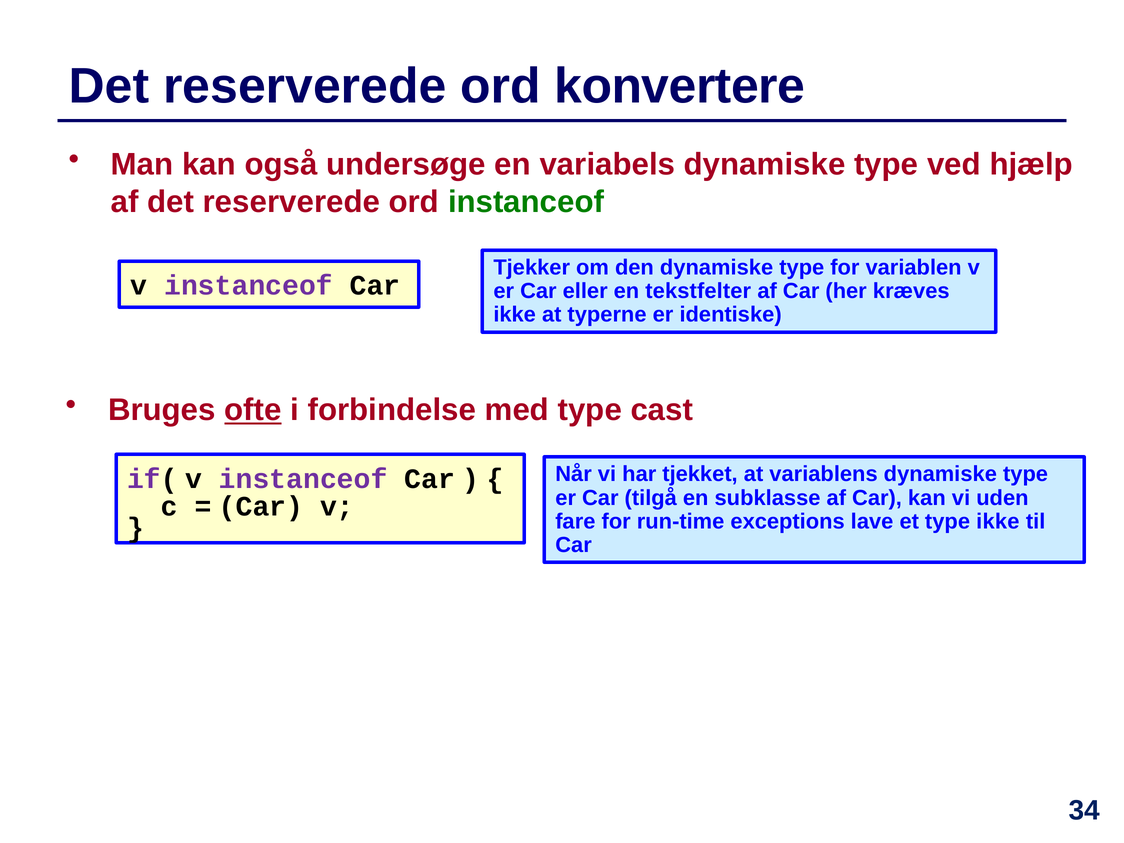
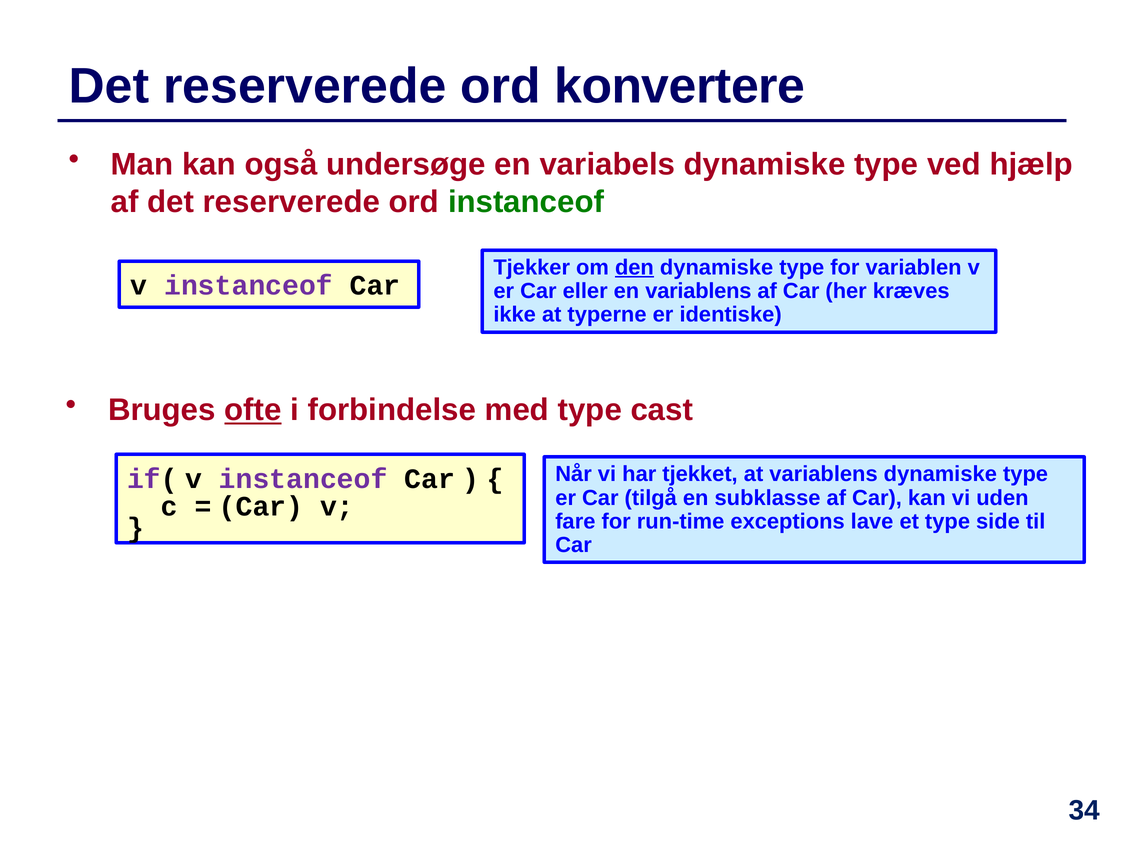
den underline: none -> present
en tekstfelter: tekstfelter -> variablens
type ikke: ikke -> side
